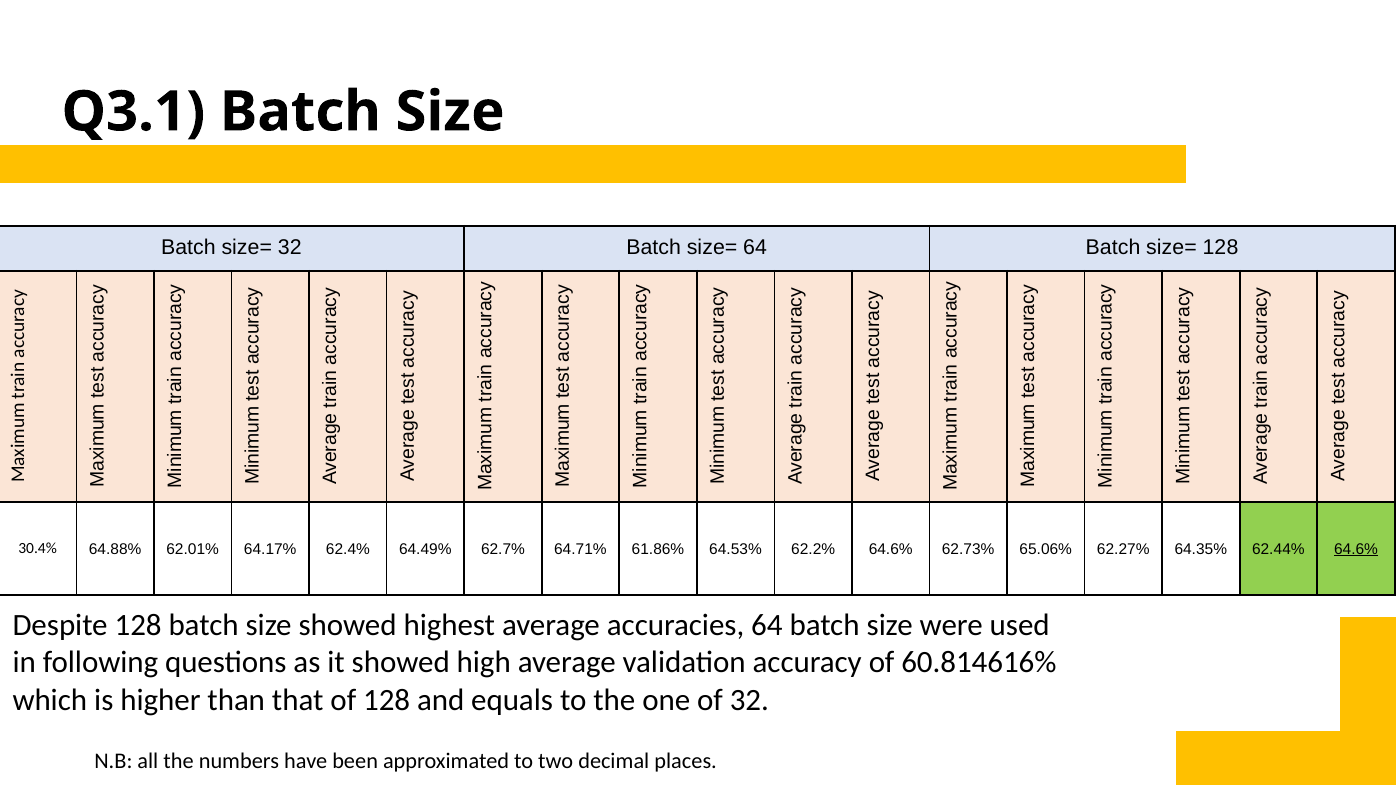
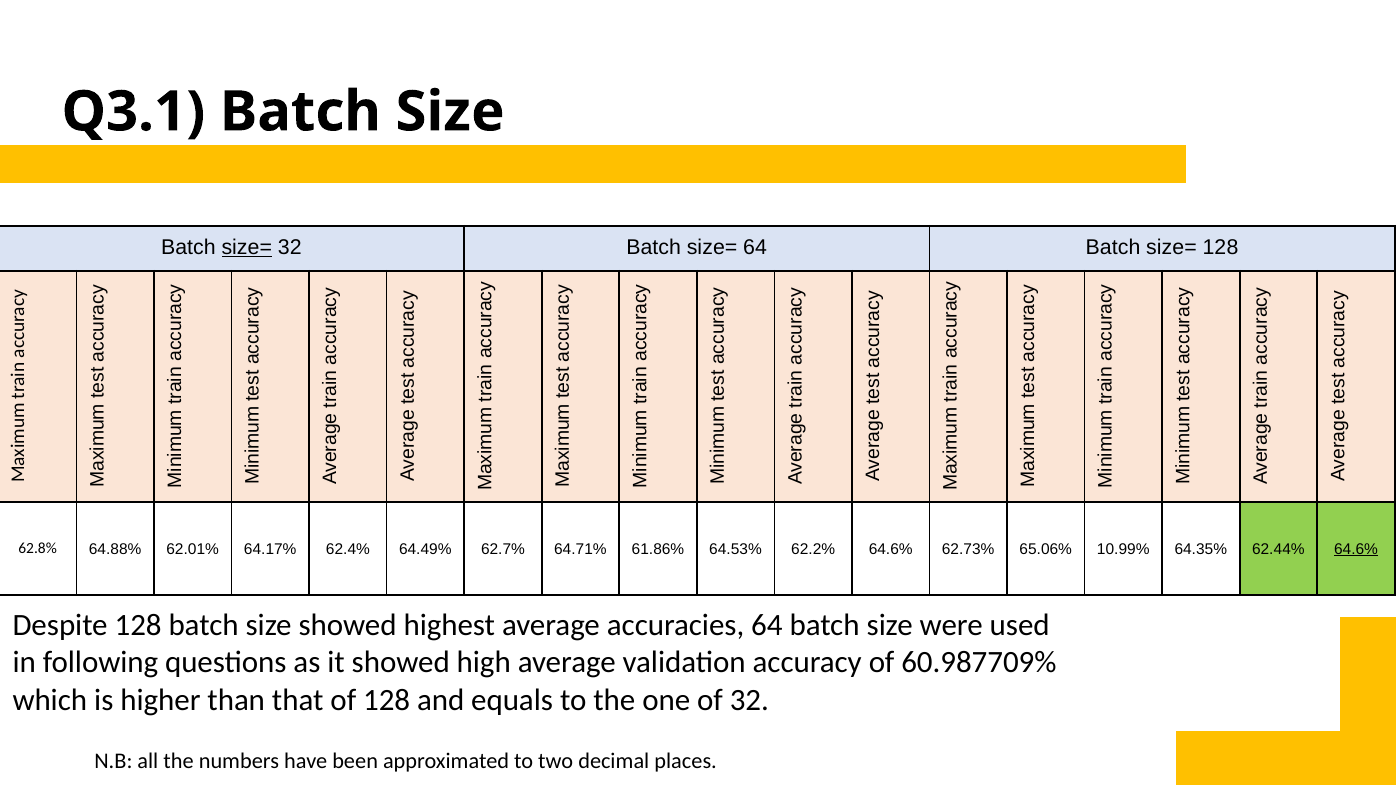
size= at (247, 248) underline: none -> present
30.4%: 30.4% -> 62.8%
62.27%: 62.27% -> 10.99%
60.814616%: 60.814616% -> 60.987709%
